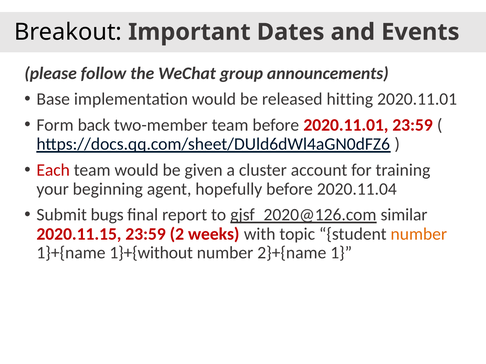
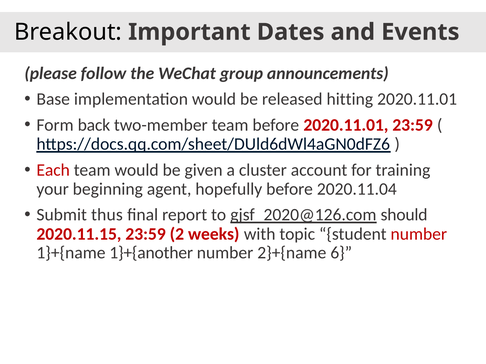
bugs: bugs -> thus
similar: similar -> should
number at (419, 234) colour: orange -> red
1}+{without: 1}+{without -> 1}+{another
1: 1 -> 6
